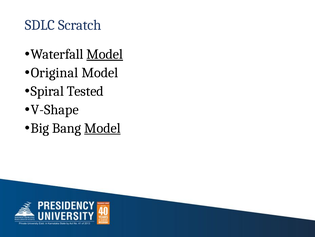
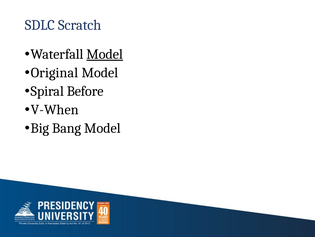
Tested: Tested -> Before
V-Shape: V-Shape -> V-When
Model at (102, 128) underline: present -> none
